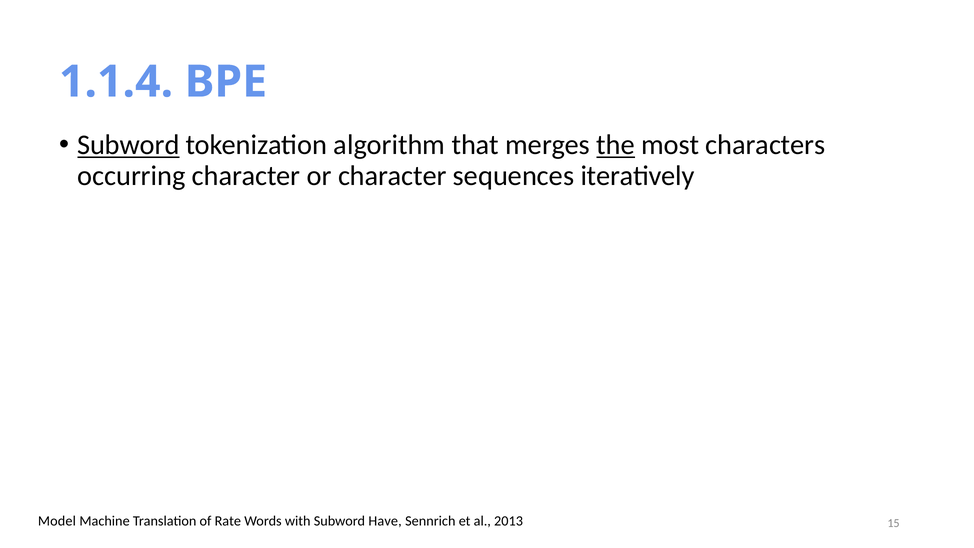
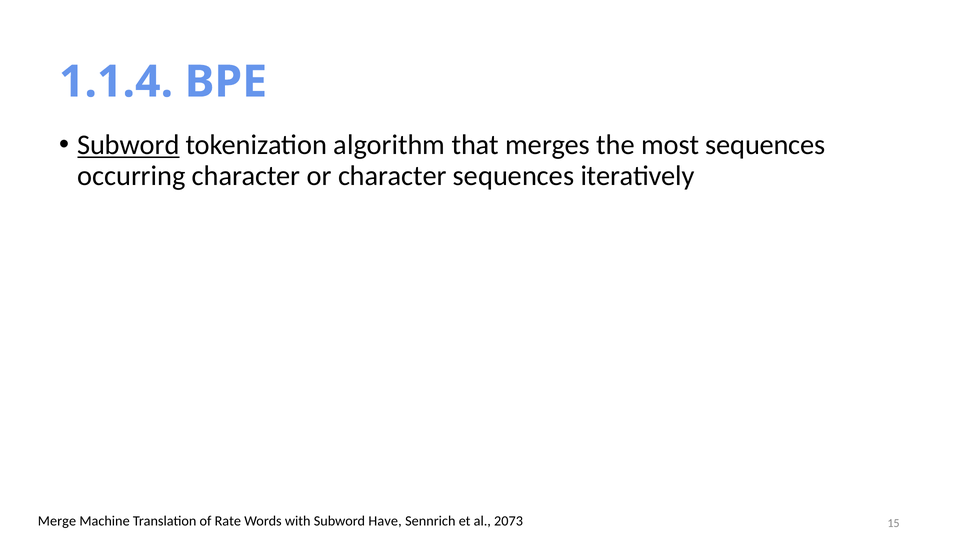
the underline: present -> none
most characters: characters -> sequences
Model: Model -> Merge
2013: 2013 -> 2073
